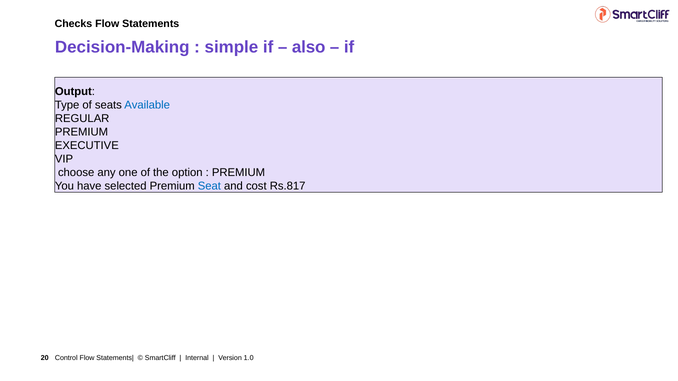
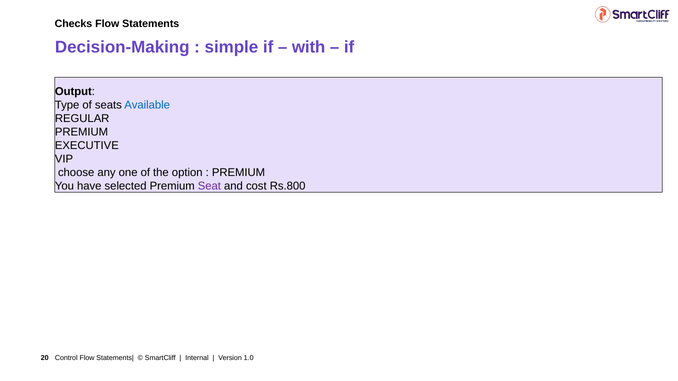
also: also -> with
Seat colour: blue -> purple
Rs.817: Rs.817 -> Rs.800
